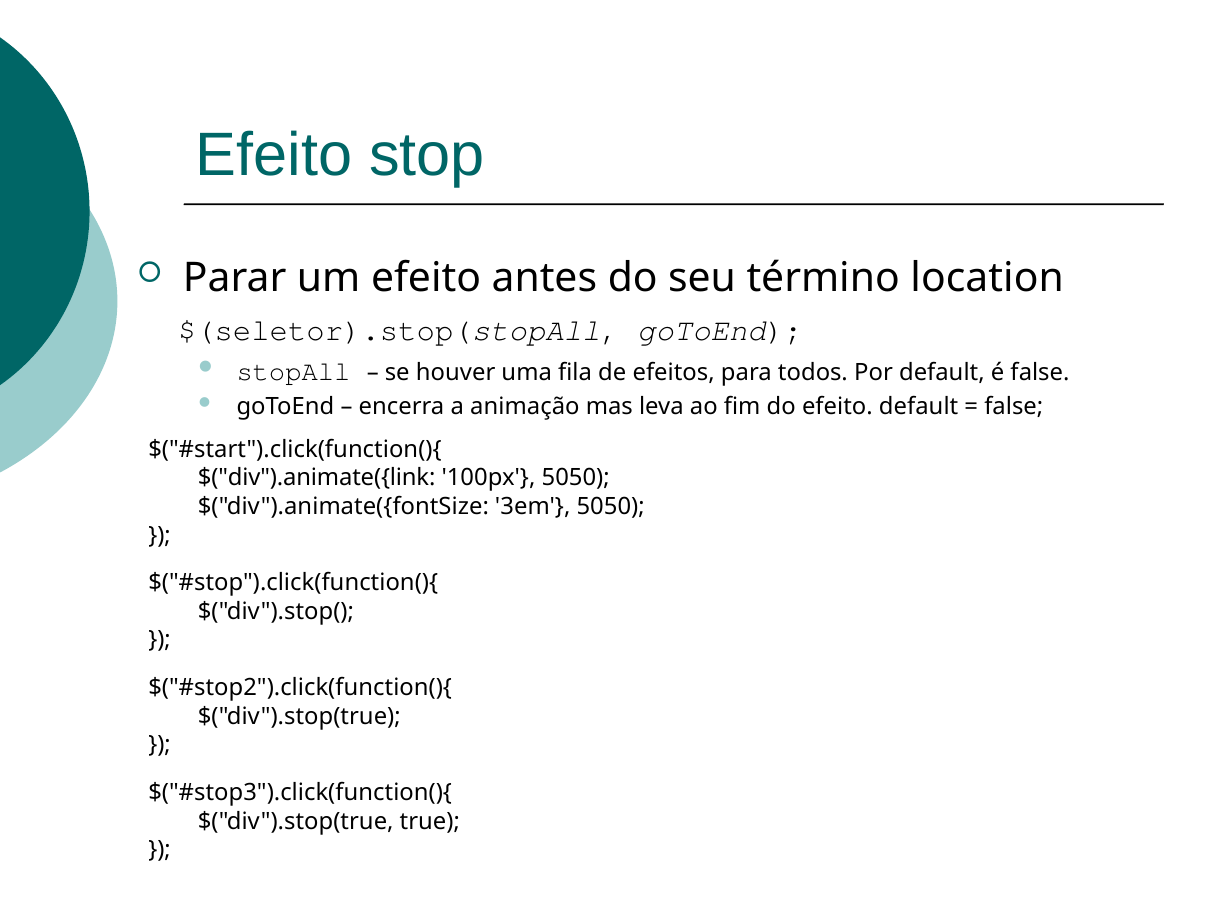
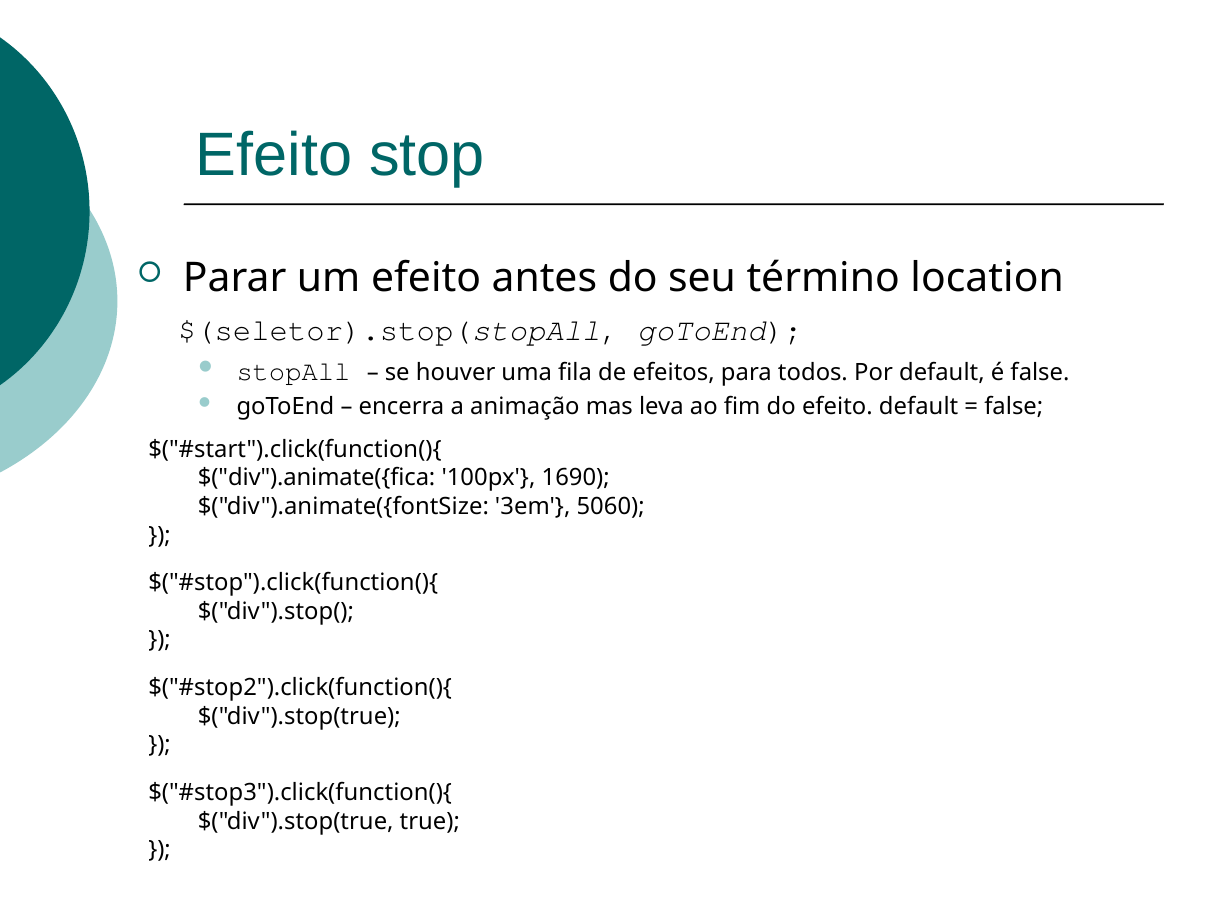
$("div").animate({link: $("div").animate({link -> $("div").animate({fica
100px 5050: 5050 -> 1690
3em 5050: 5050 -> 5060
